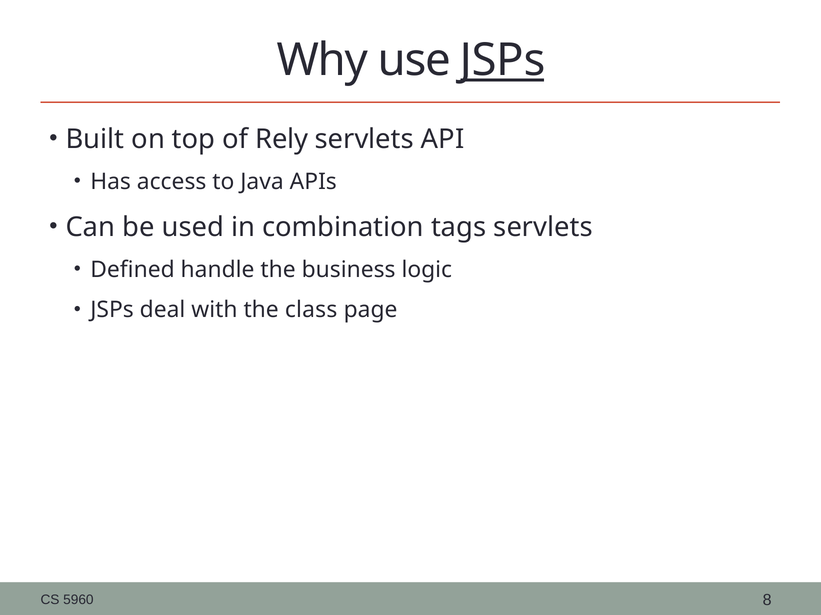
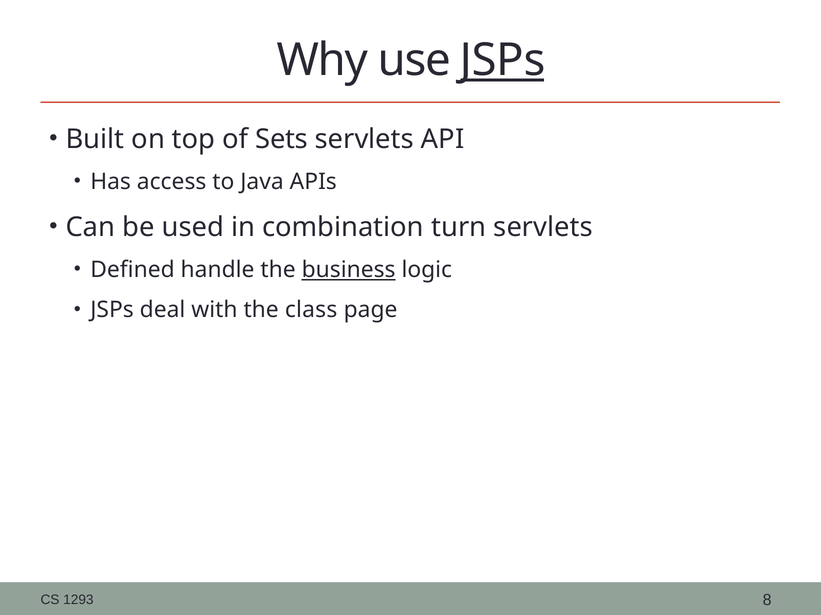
Rely: Rely -> Sets
tags: tags -> turn
business underline: none -> present
5960: 5960 -> 1293
